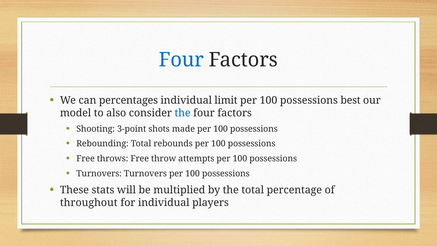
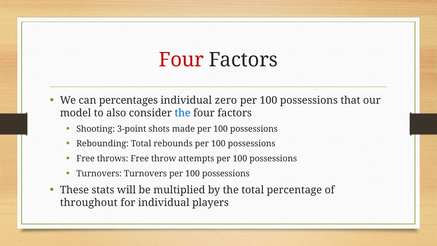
Four at (181, 60) colour: blue -> red
limit: limit -> zero
best: best -> that
